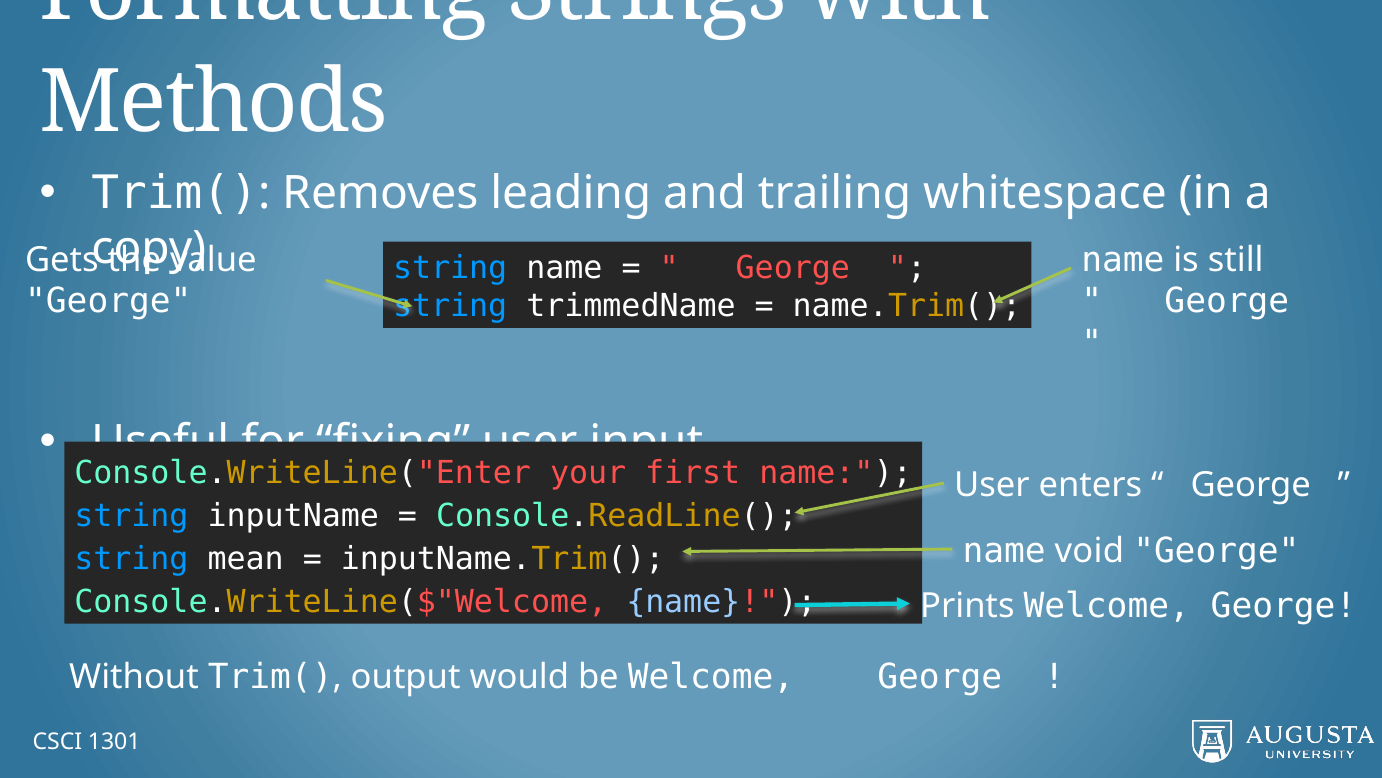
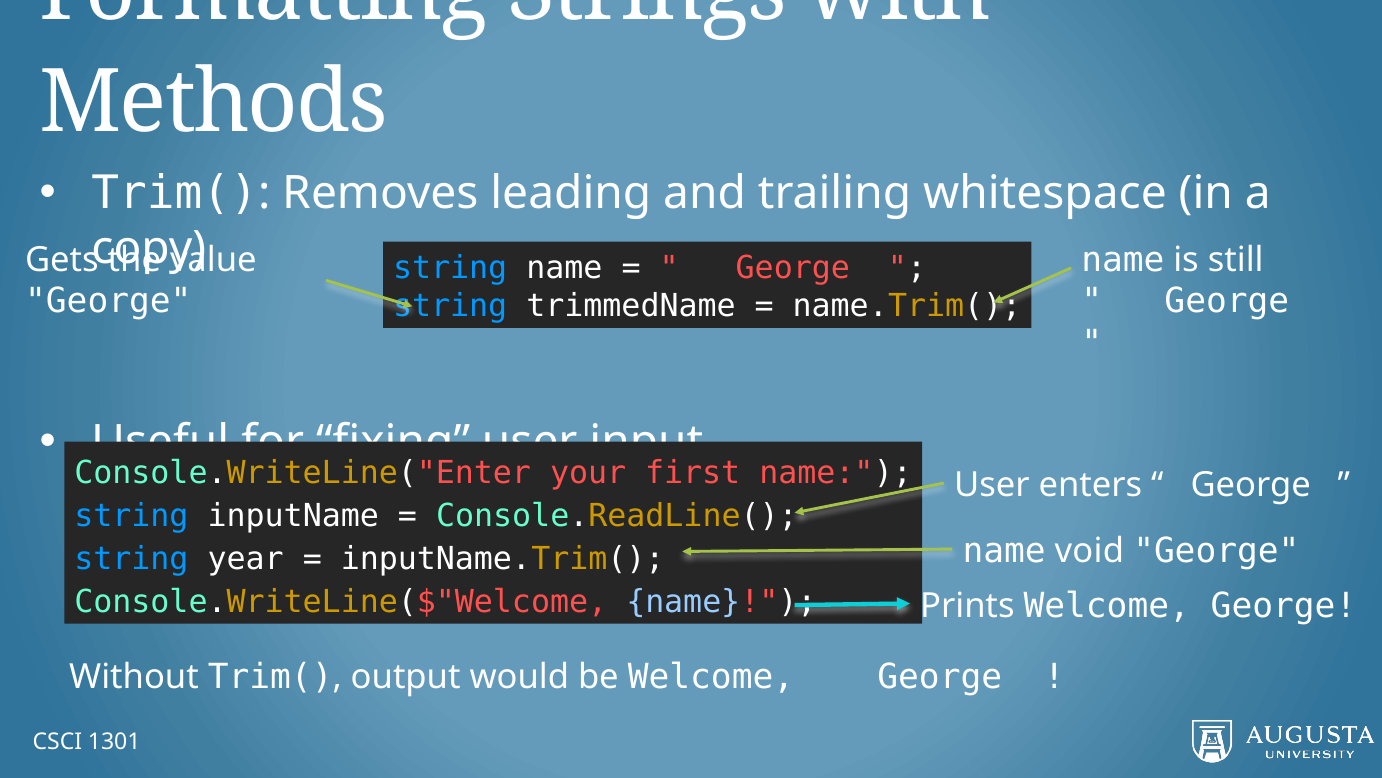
mean: mean -> year
